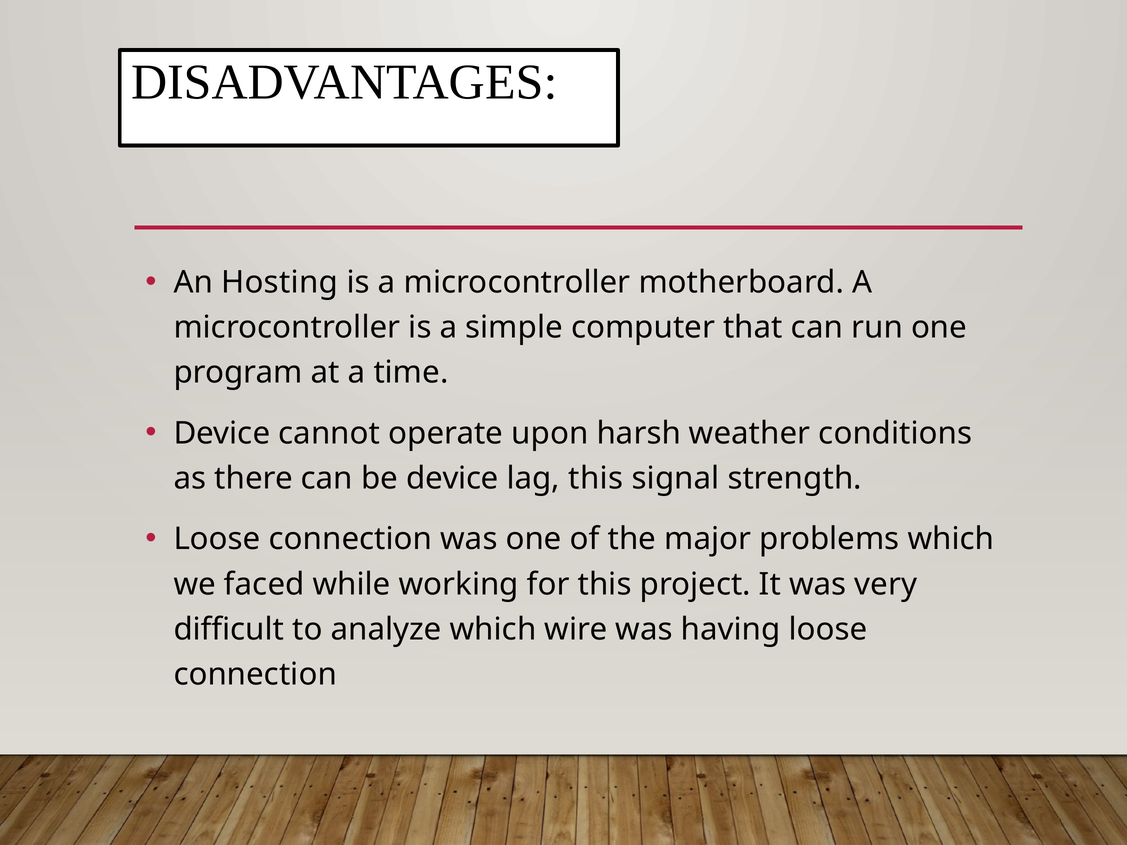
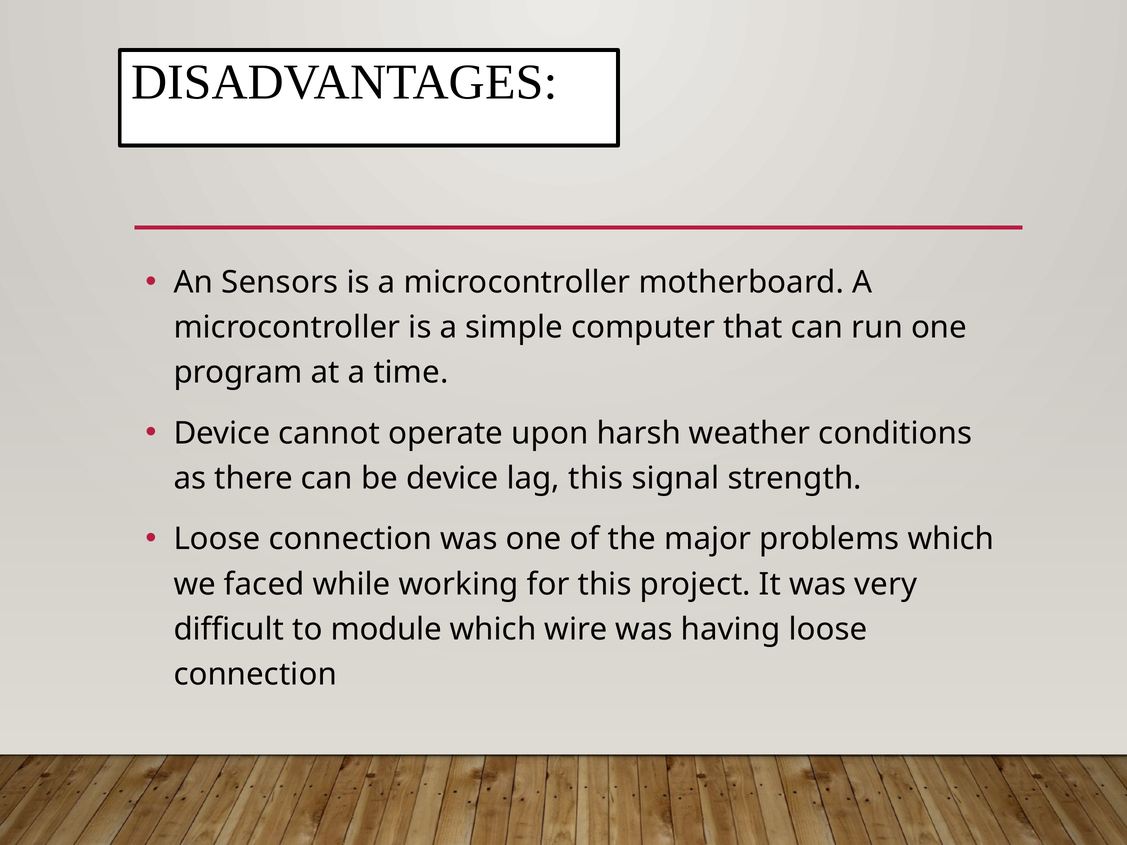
Hosting: Hosting -> Sensors
analyze: analyze -> module
